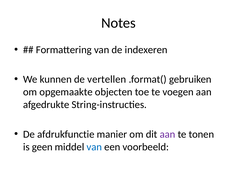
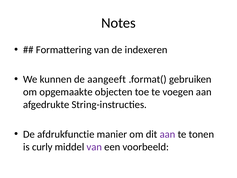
vertellen: vertellen -> aangeeft
geen: geen -> curly
van at (94, 147) colour: blue -> purple
